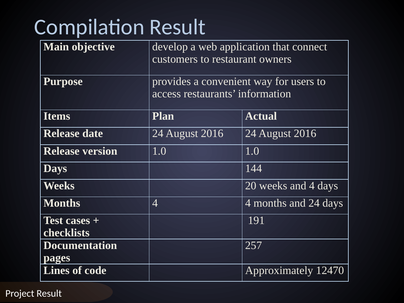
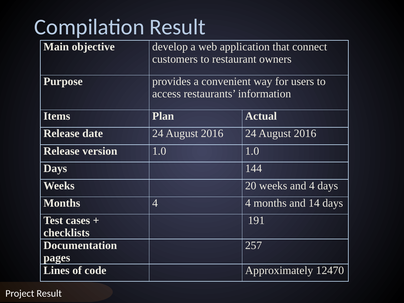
and 24: 24 -> 14
